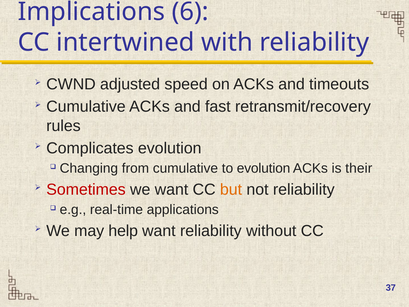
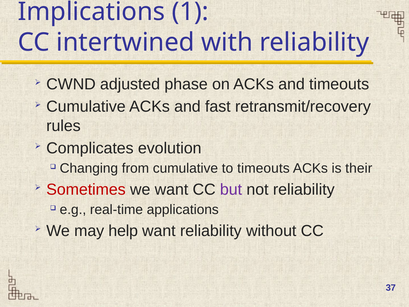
6: 6 -> 1
speed: speed -> phase
to evolution: evolution -> timeouts
but colour: orange -> purple
